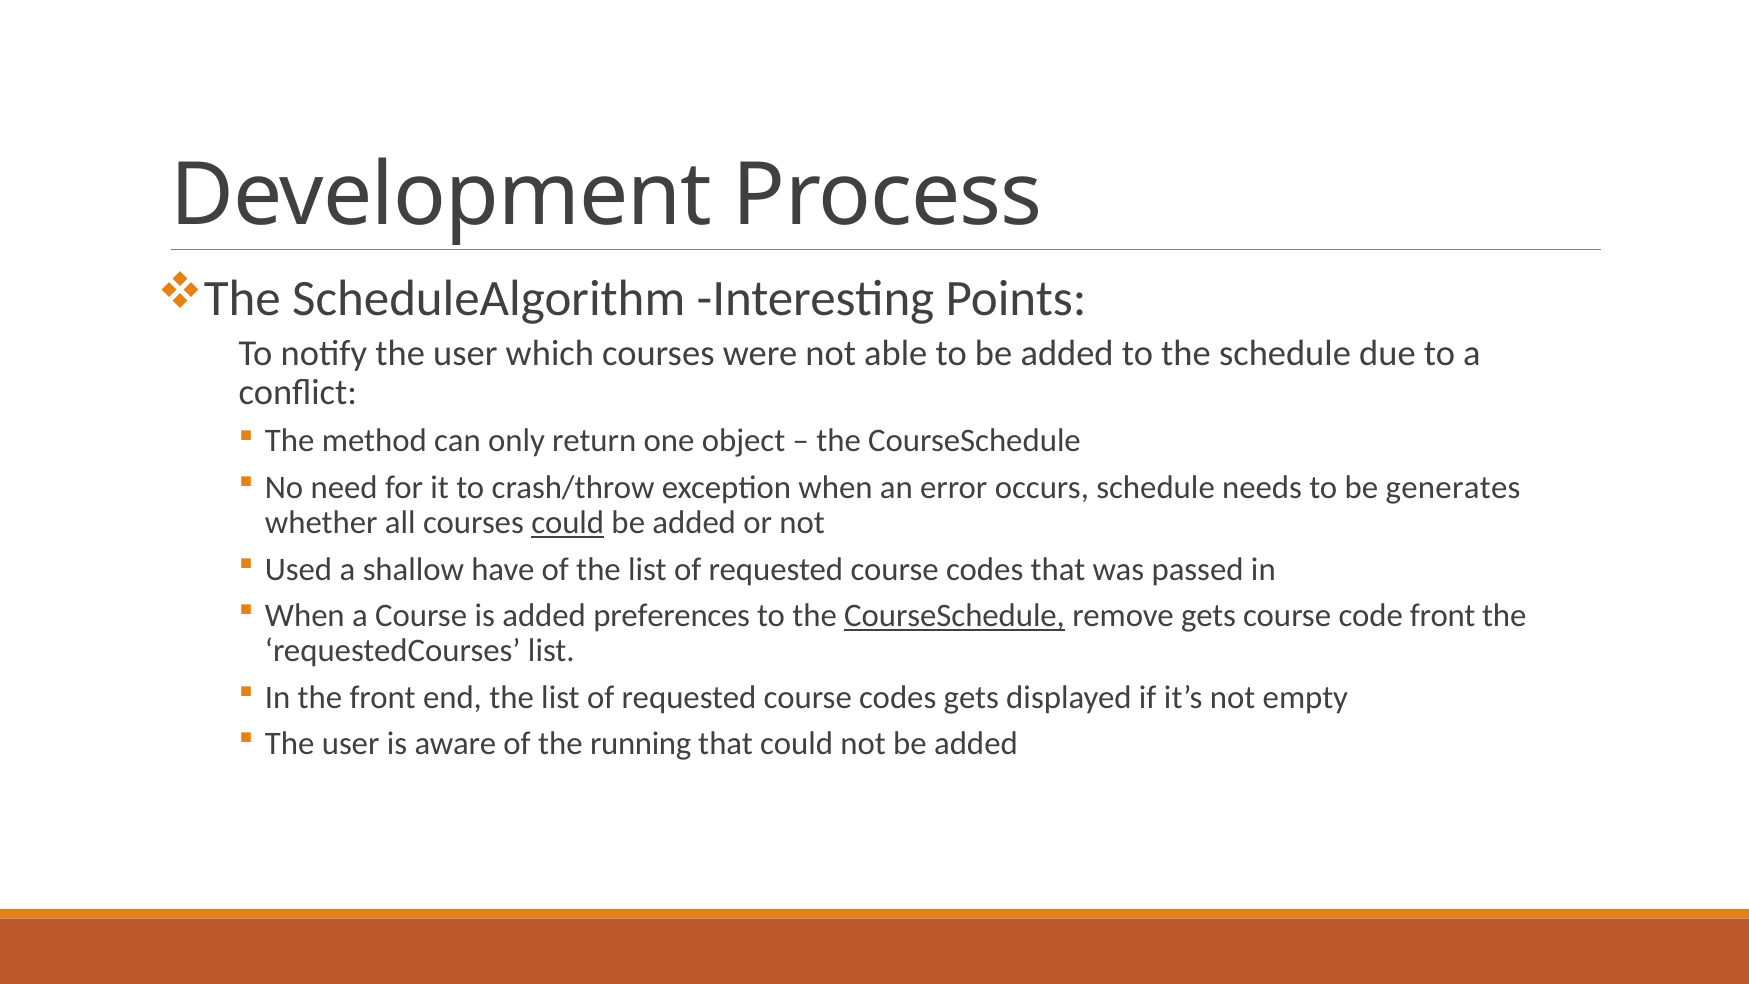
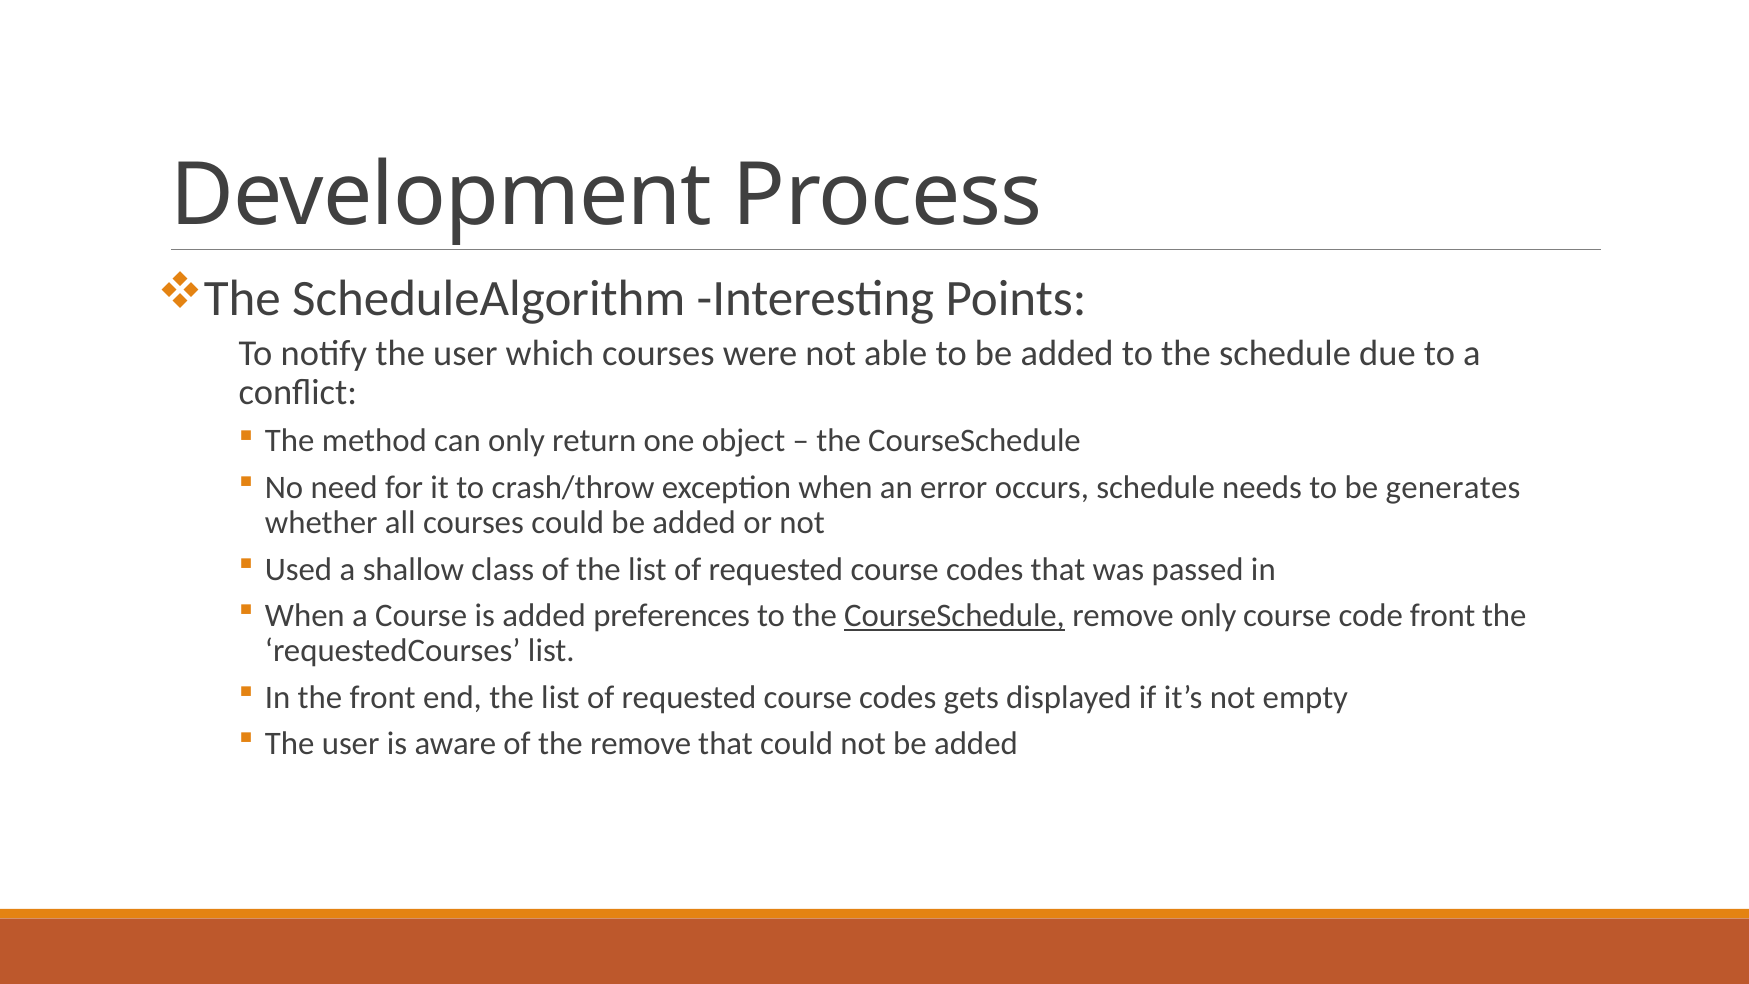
could at (568, 523) underline: present -> none
have: have -> class
remove gets: gets -> only
the running: running -> remove
